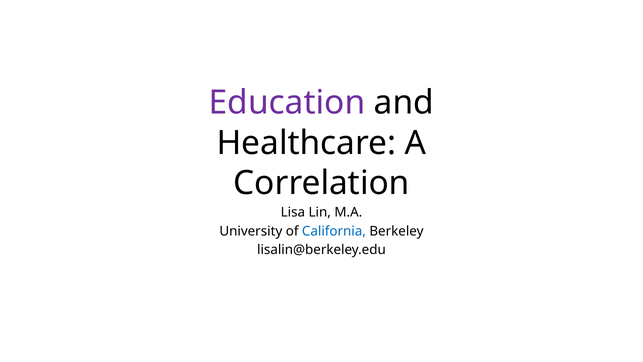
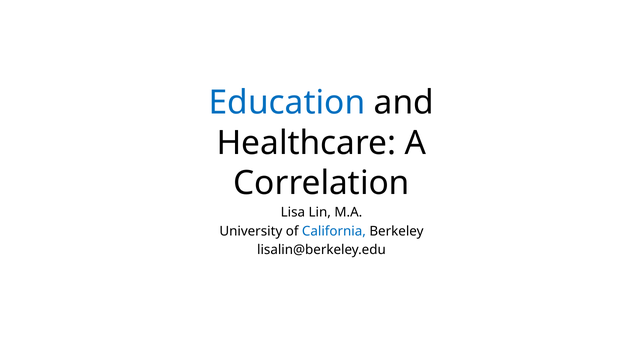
Education colour: purple -> blue
